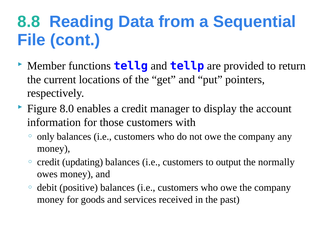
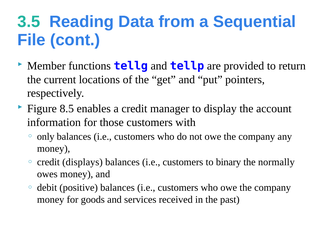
8.8: 8.8 -> 3.5
8.0: 8.0 -> 8.5
updating: updating -> displays
output: output -> binary
